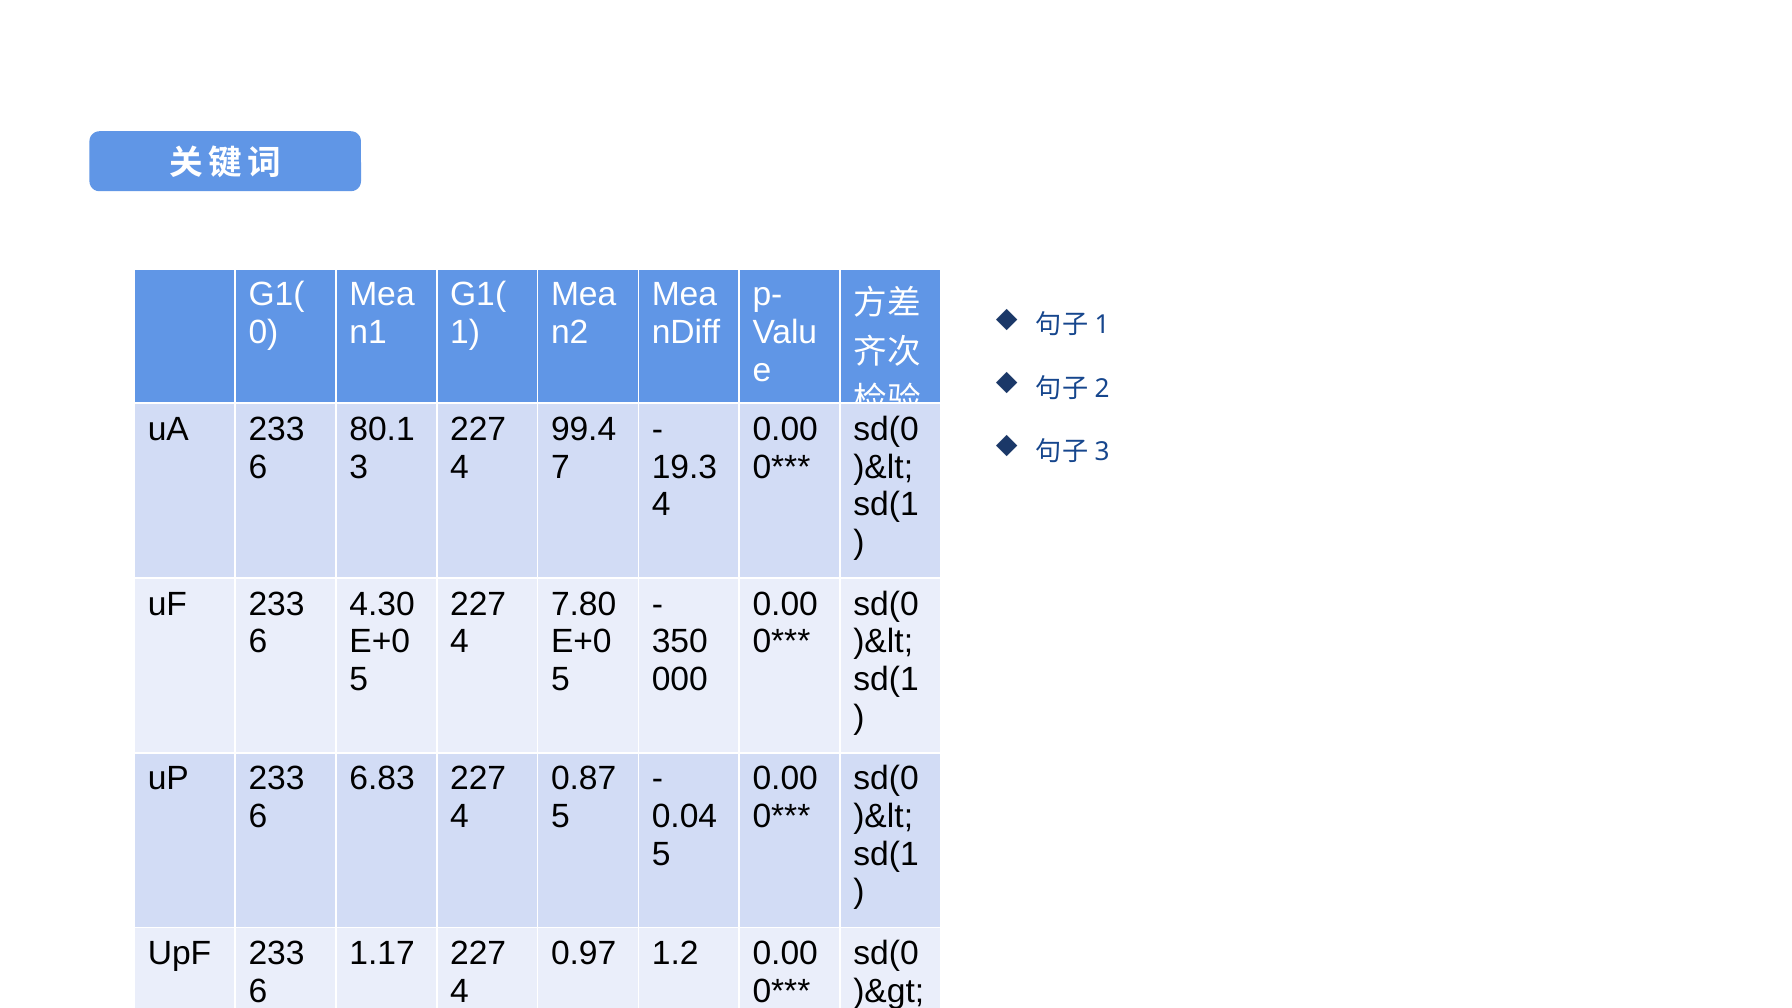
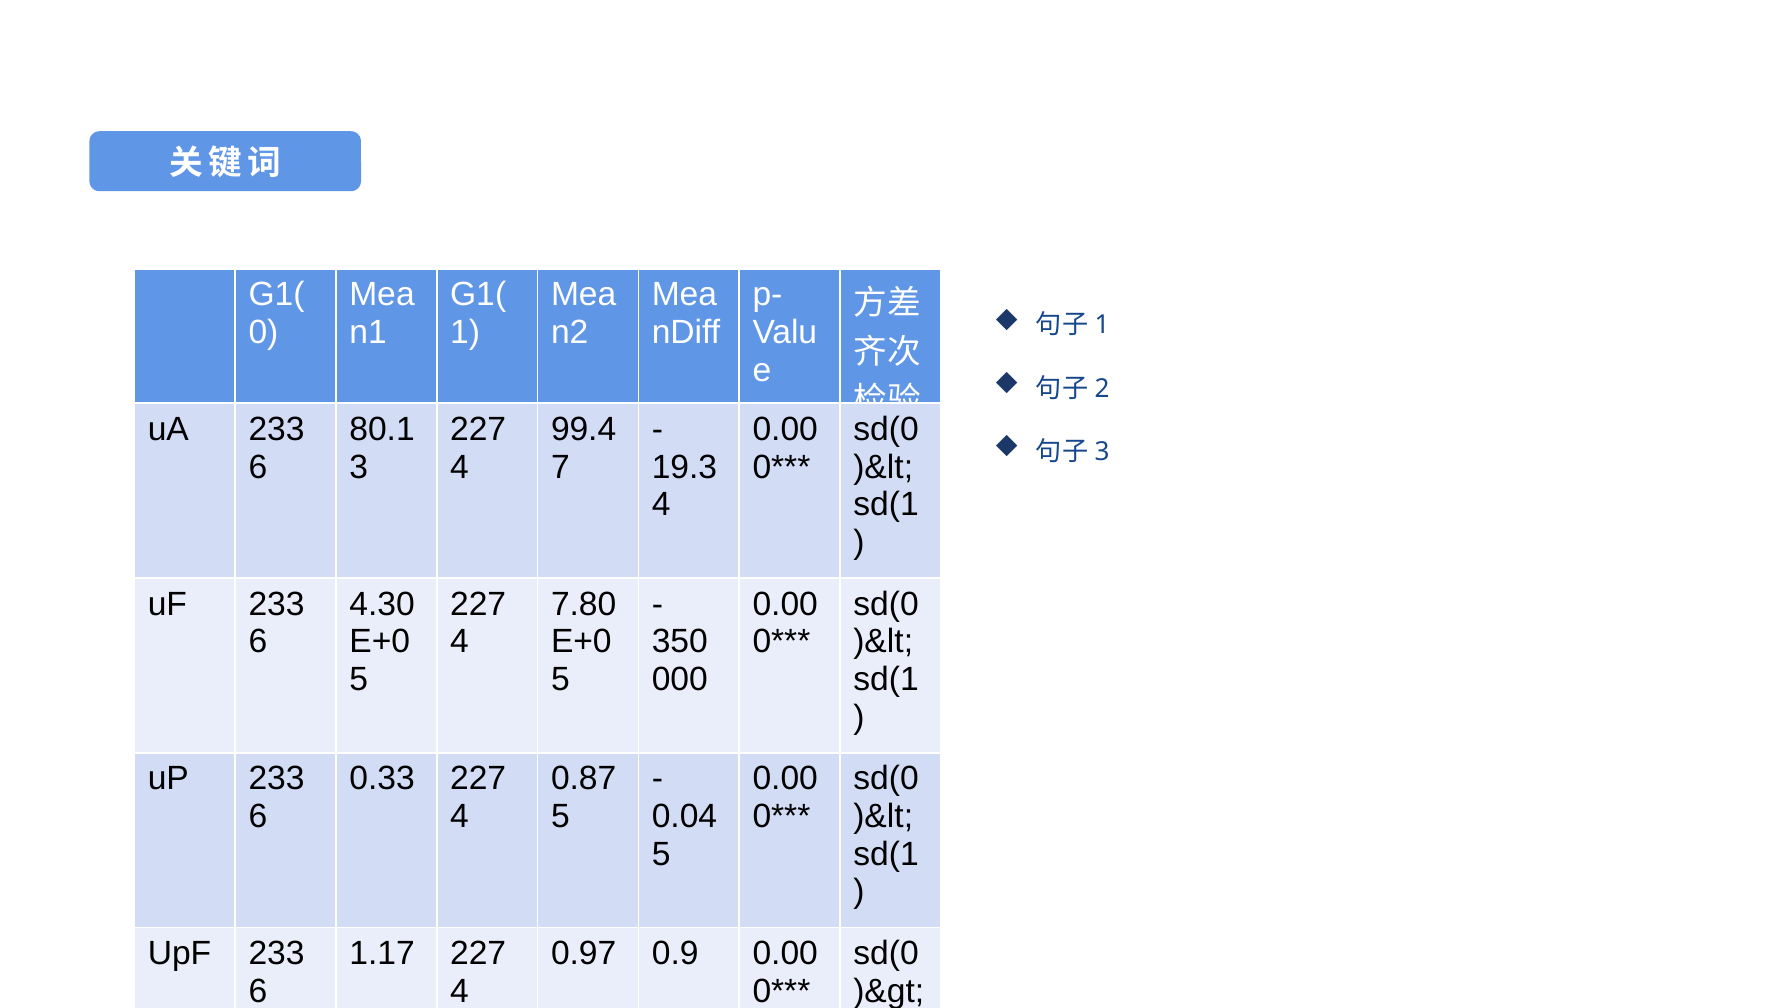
6.83: 6.83 -> 0.33
1.2: 1.2 -> 0.9
